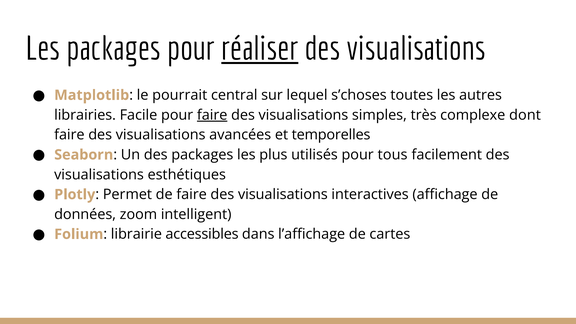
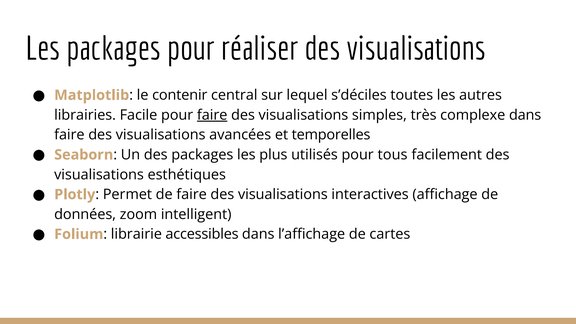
réaliser underline: present -> none
pourrait: pourrait -> contenir
s’choses: s’choses -> s’déciles
complexe dont: dont -> dans
